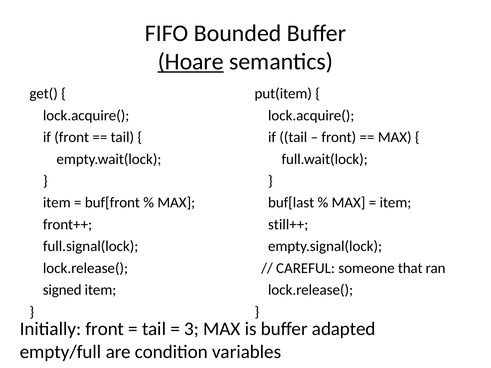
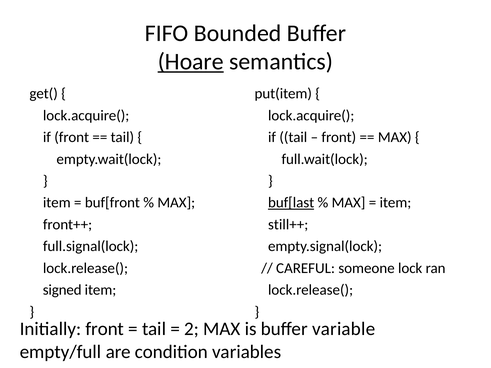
buf[last underline: none -> present
that: that -> lock
3: 3 -> 2
adapted: adapted -> variable
